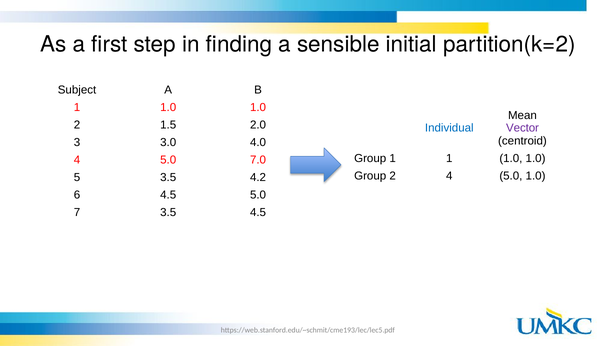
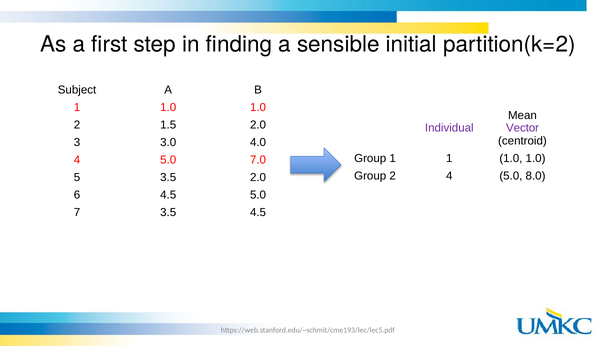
Individual colour: blue -> purple
5.0 1.0: 1.0 -> 8.0
3.5 4.2: 4.2 -> 2.0
